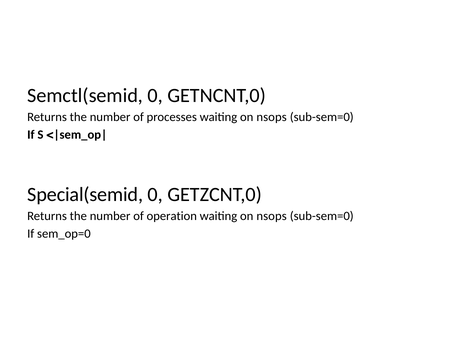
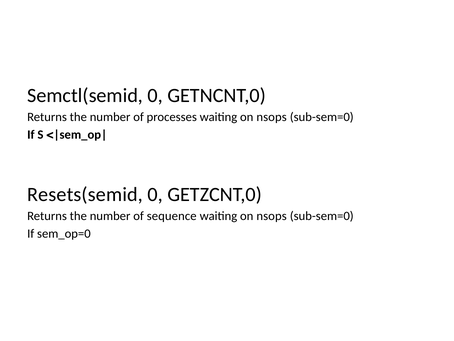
Special(semid: Special(semid -> Resets(semid
operation: operation -> sequence
